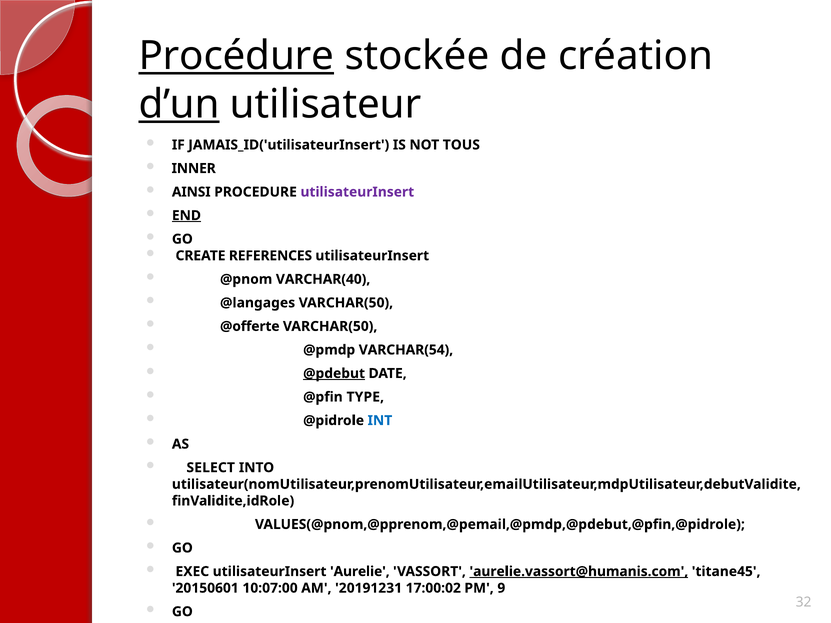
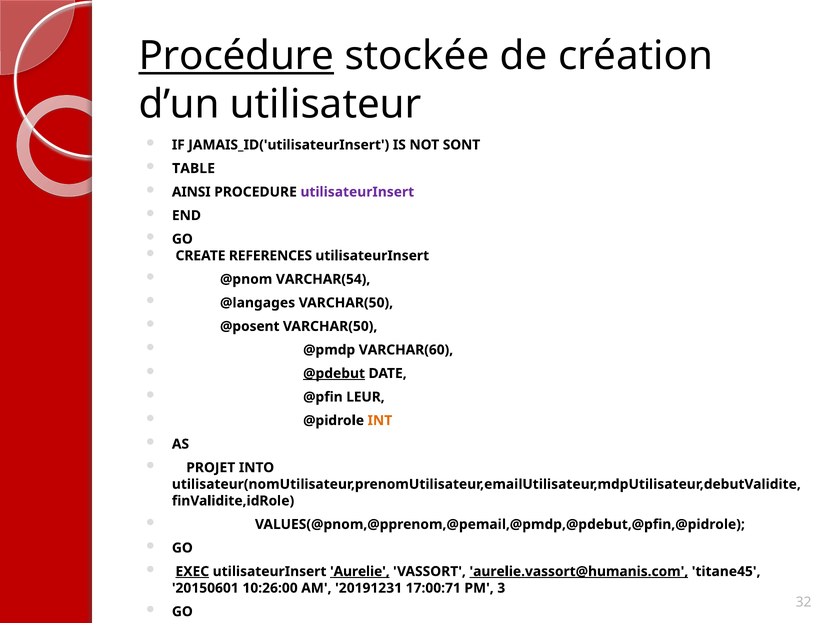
d’un underline: present -> none
TOUS: TOUS -> SONT
INNER: INNER -> TABLE
END underline: present -> none
VARCHAR(40: VARCHAR(40 -> VARCHAR(54
@offerte: @offerte -> @posent
VARCHAR(54: VARCHAR(54 -> VARCHAR(60
TYPE: TYPE -> LEUR
INT colour: blue -> orange
SELECT: SELECT -> PROJET
EXEC underline: none -> present
Aurelie underline: none -> present
10:07:00: 10:07:00 -> 10:26:00
17:00:02: 17:00:02 -> 17:00:71
9: 9 -> 3
